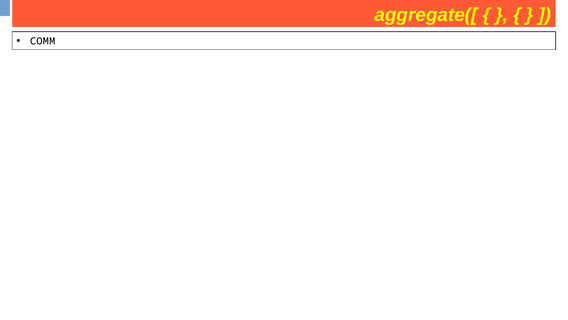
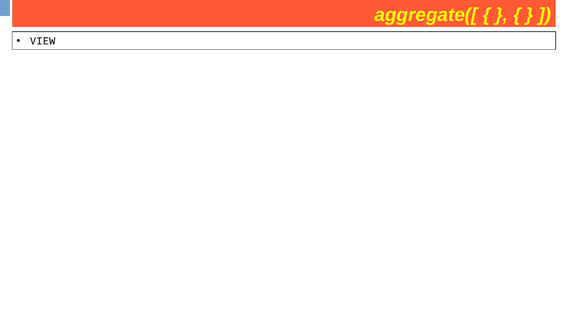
COMM: COMM -> VIEW
